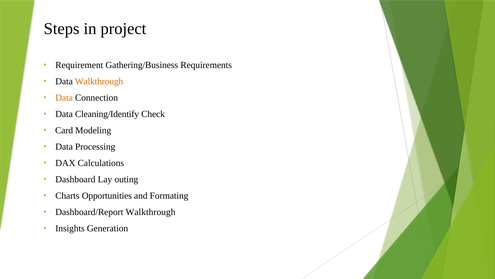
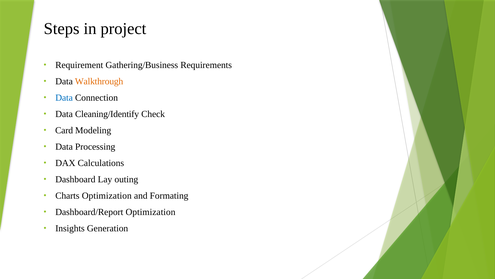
Data at (64, 98) colour: orange -> blue
Charts Opportunities: Opportunities -> Optimization
Dashboard/Report Walkthrough: Walkthrough -> Optimization
